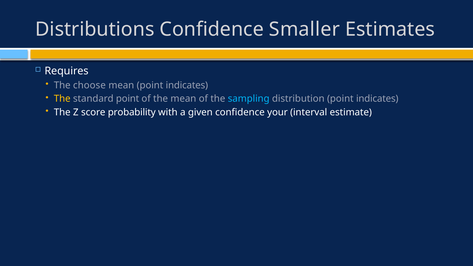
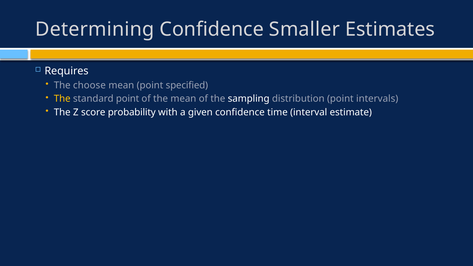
Distributions: Distributions -> Determining
mean point indicates: indicates -> specified
sampling colour: light blue -> white
distribution point indicates: indicates -> intervals
your: your -> time
